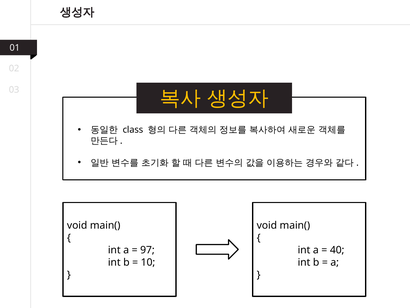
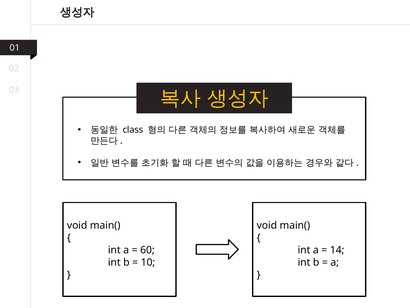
97: 97 -> 60
40: 40 -> 14
